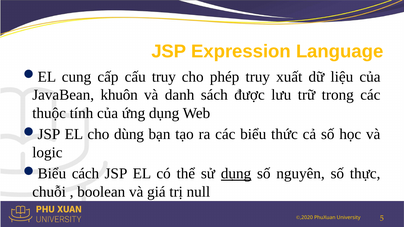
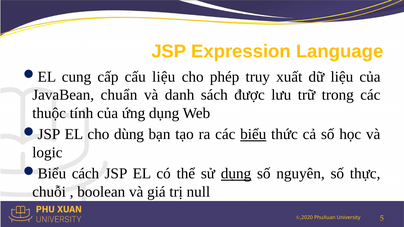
cấu truy: truy -> liệu
khuôn: khuôn -> chuẩn
biểu underline: none -> present
